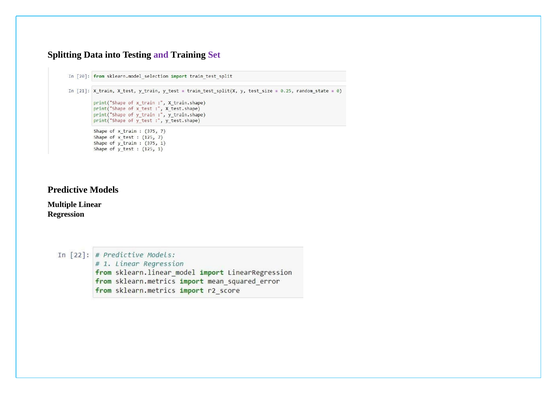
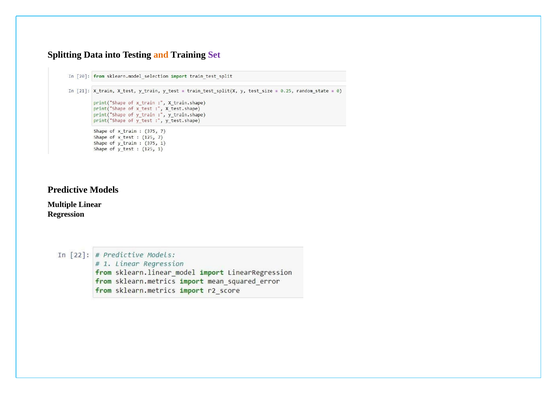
and colour: purple -> orange
